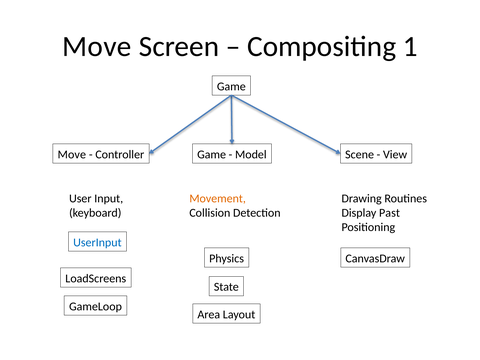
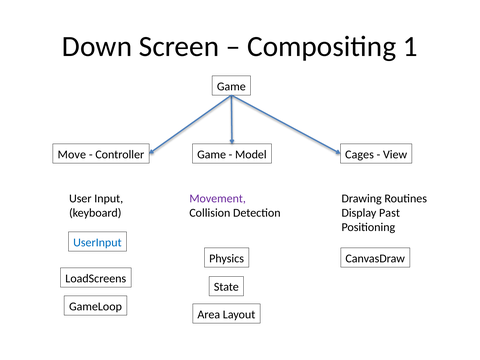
Move at (97, 46): Move -> Down
Scene: Scene -> Cages
Movement colour: orange -> purple
